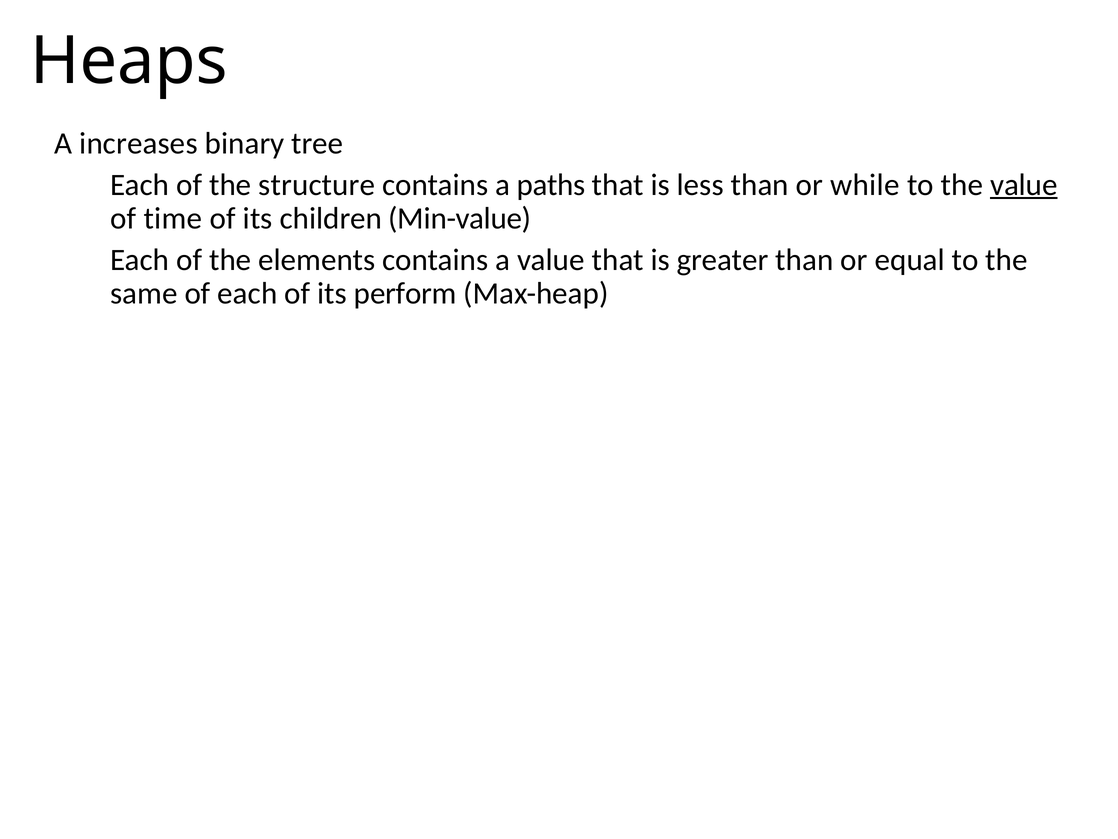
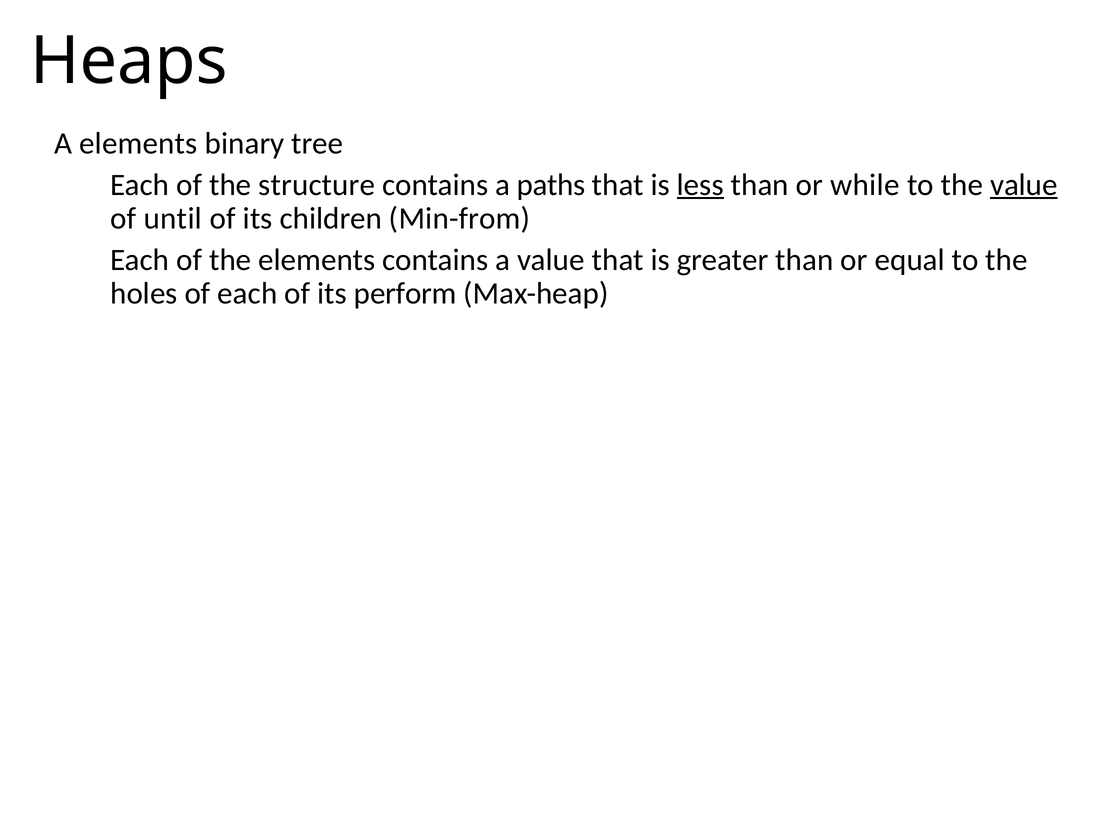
A increases: increases -> elements
less underline: none -> present
time: time -> until
Min-value: Min-value -> Min-from
same: same -> holes
